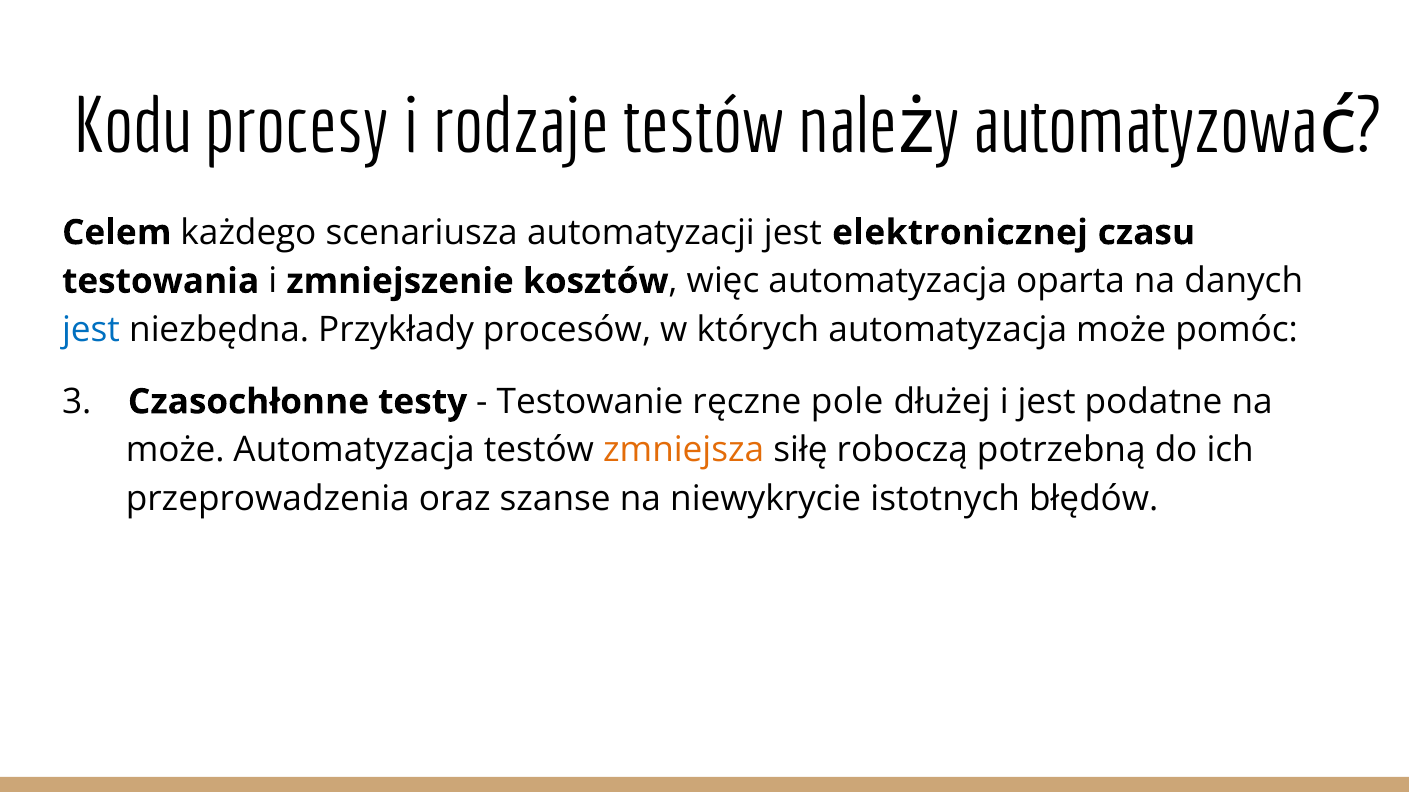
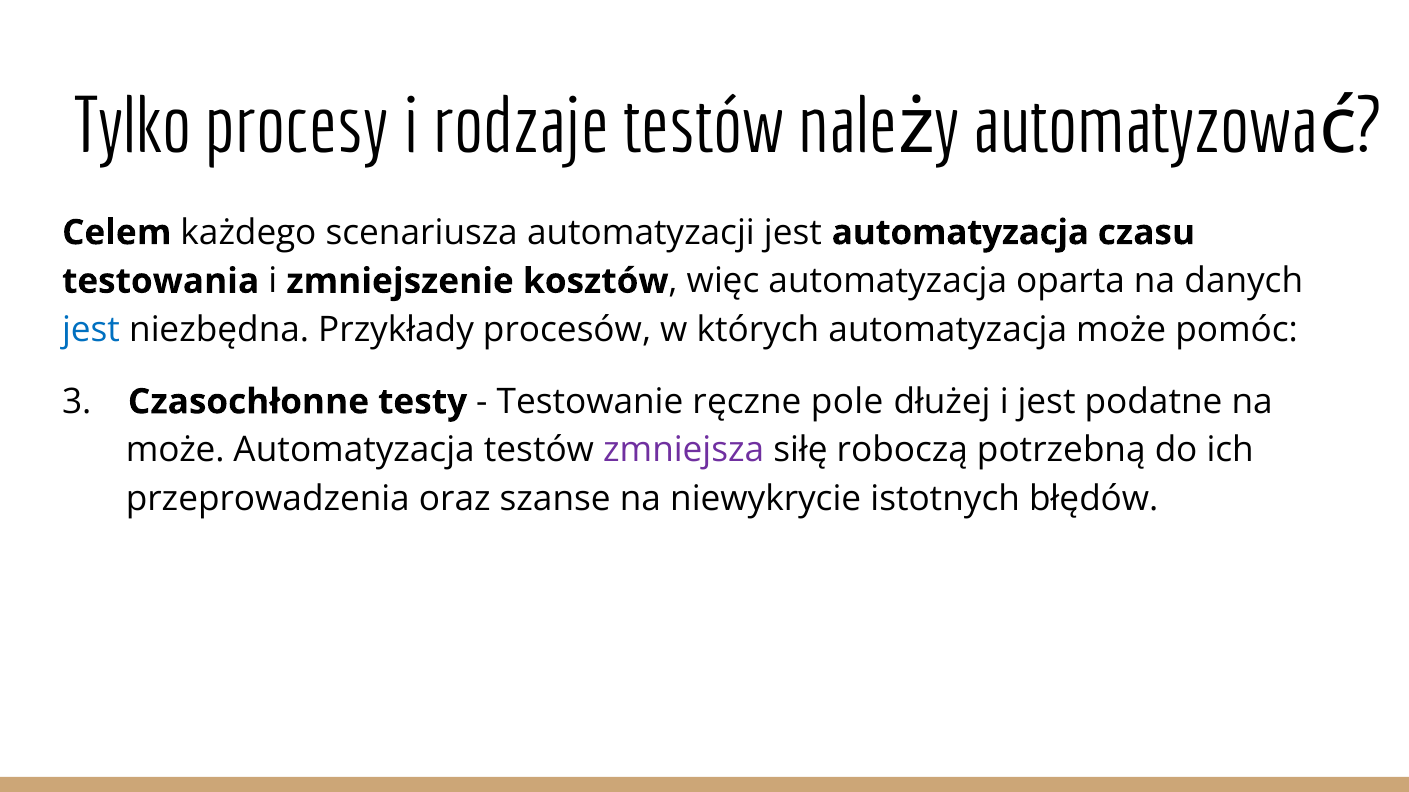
Kodu: Kodu -> Tylko
jest elektronicznej: elektronicznej -> automatyzacja
zmniejsza colour: orange -> purple
